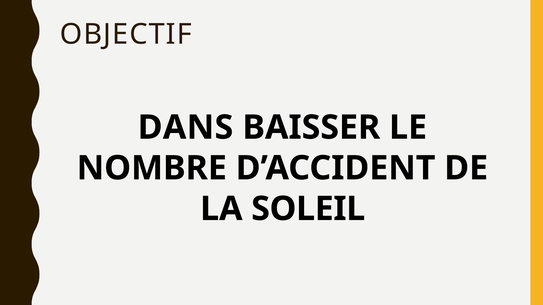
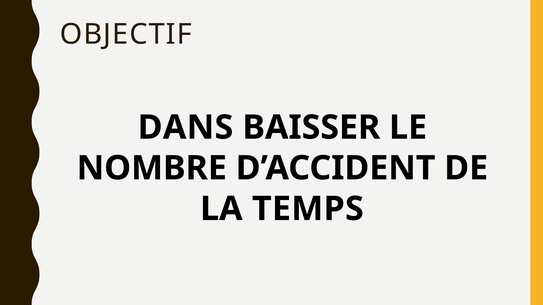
SOLEIL: SOLEIL -> TEMPS
